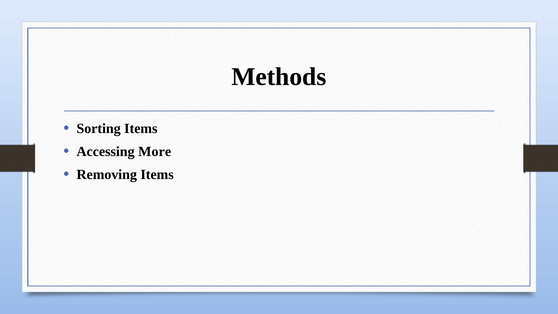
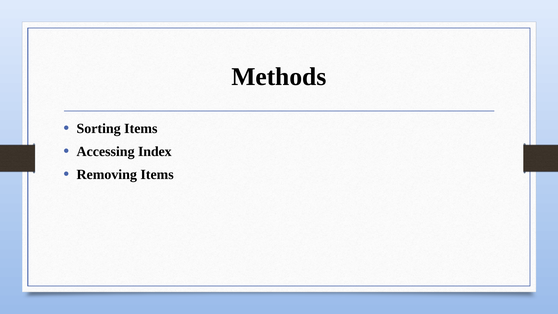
More: More -> Index
